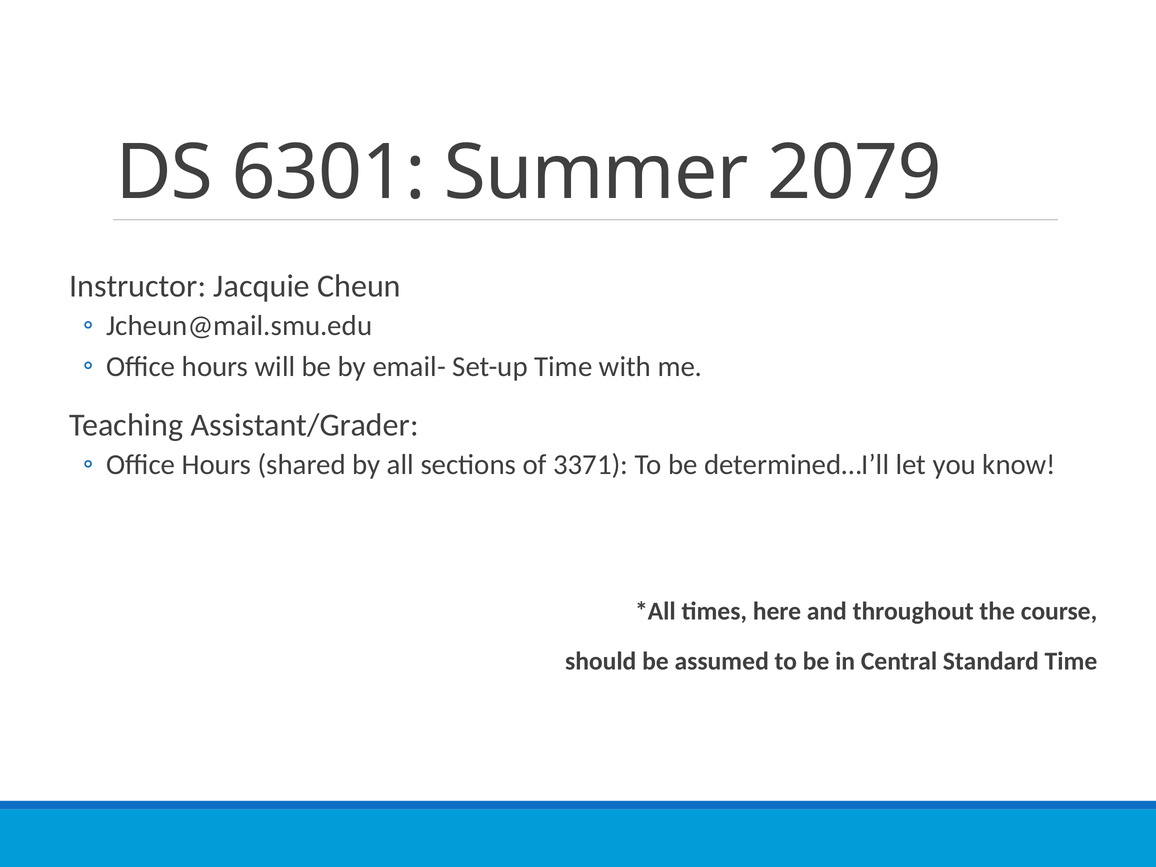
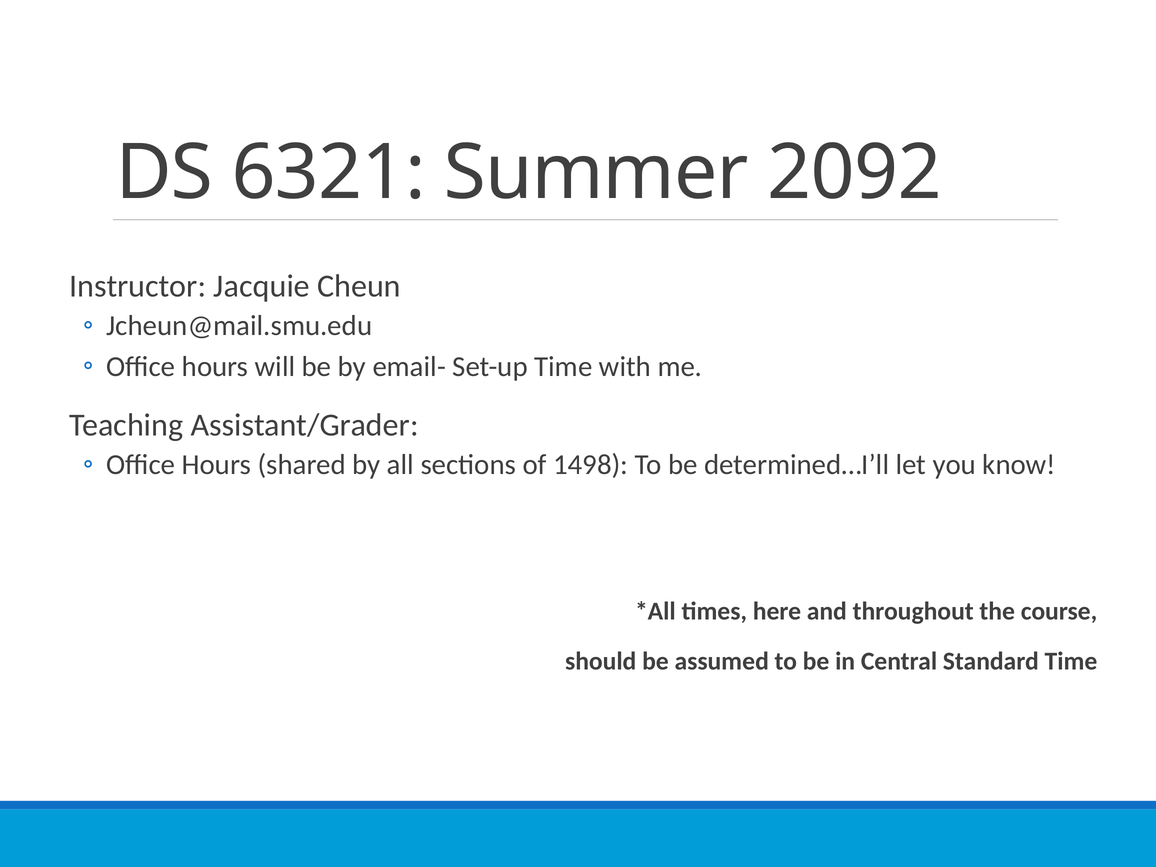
6301: 6301 -> 6321
2079: 2079 -> 2092
3371: 3371 -> 1498
